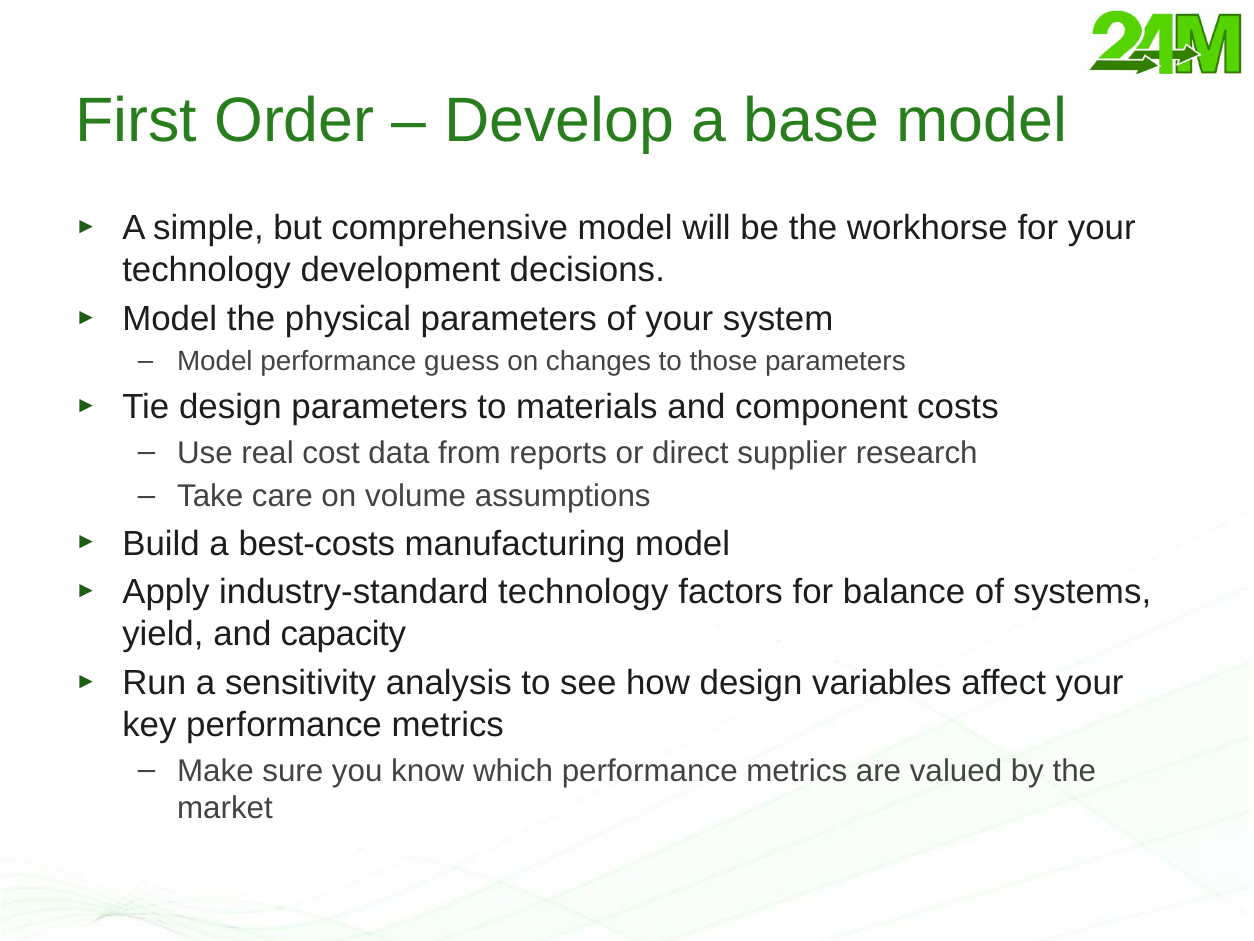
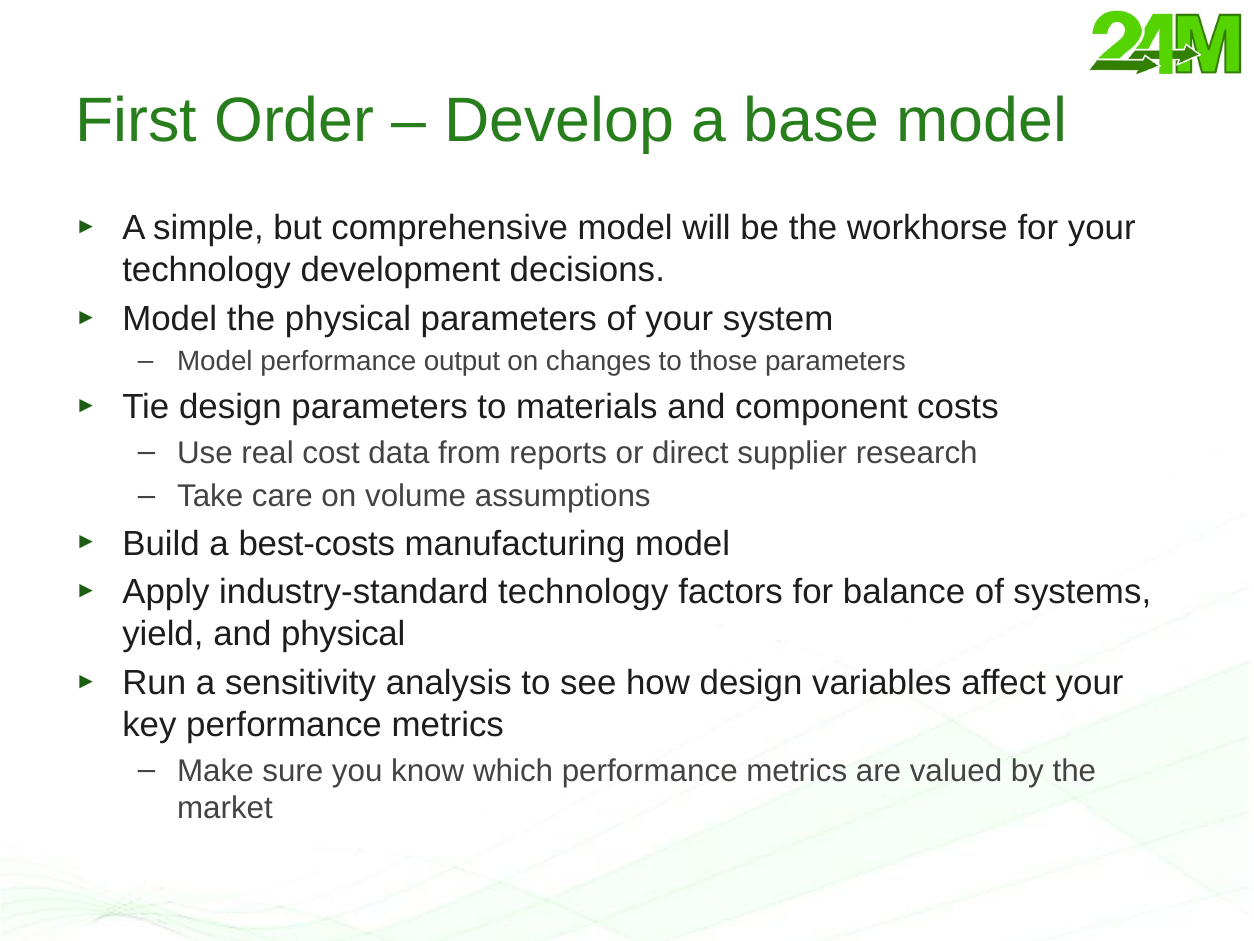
guess: guess -> output
and capacity: capacity -> physical
